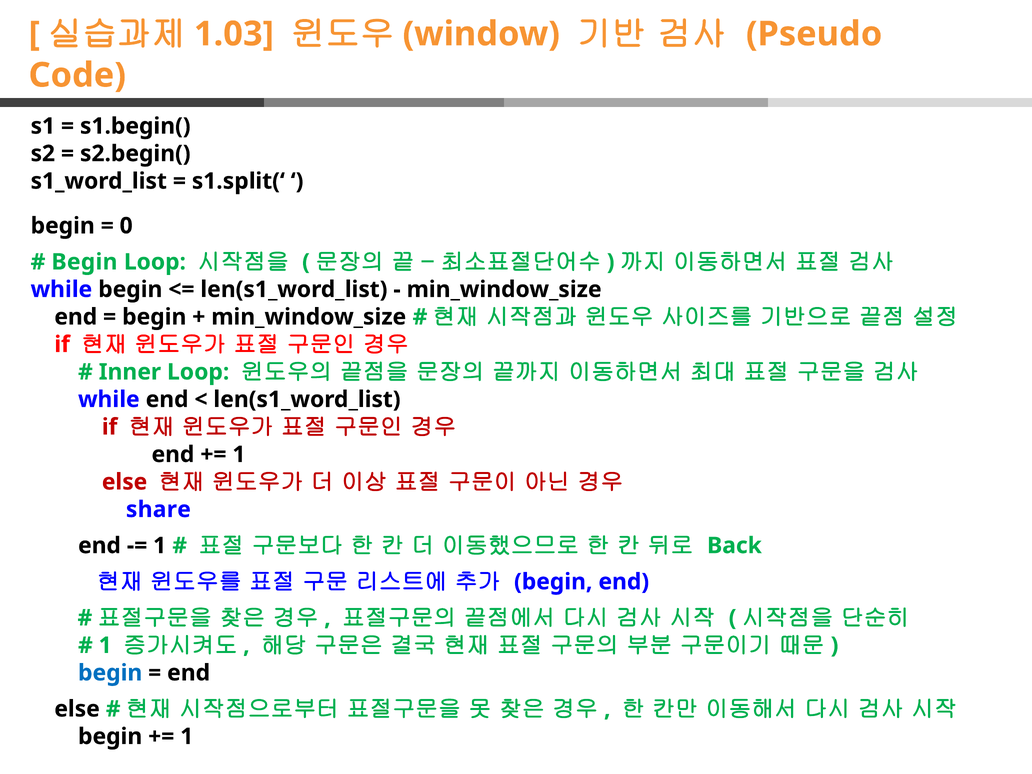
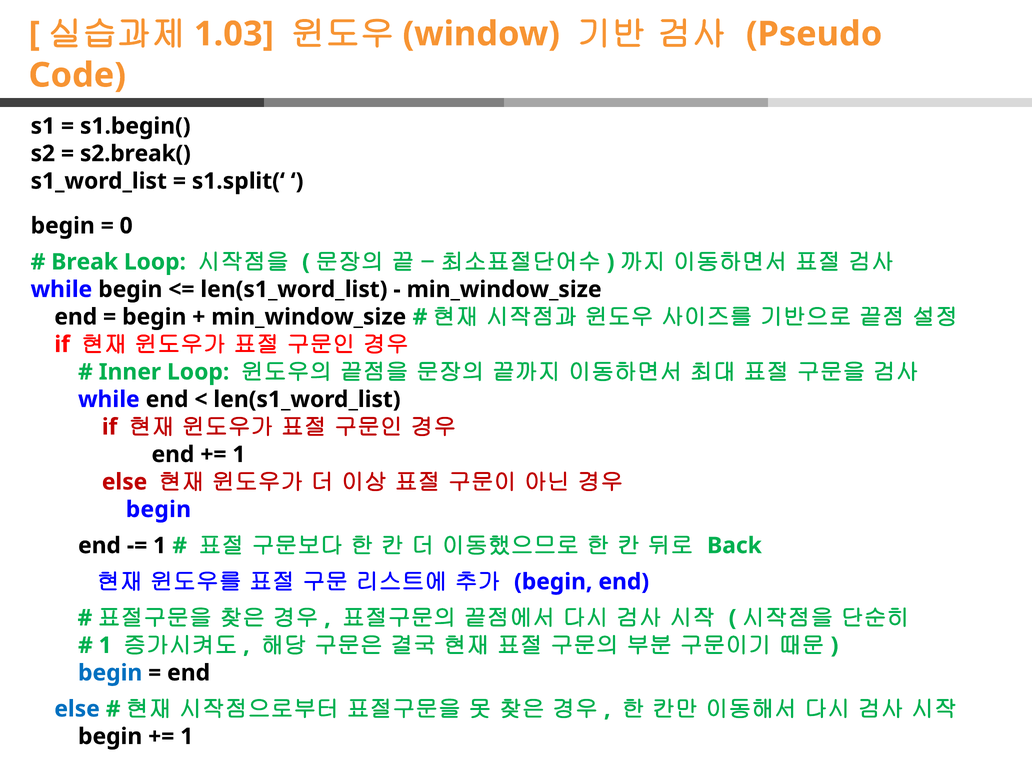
s2.begin(: s2.begin( -> s2.break(
Begin at (84, 262): Begin -> Break
share at (158, 509): share -> begin
else at (77, 709) colour: black -> blue
